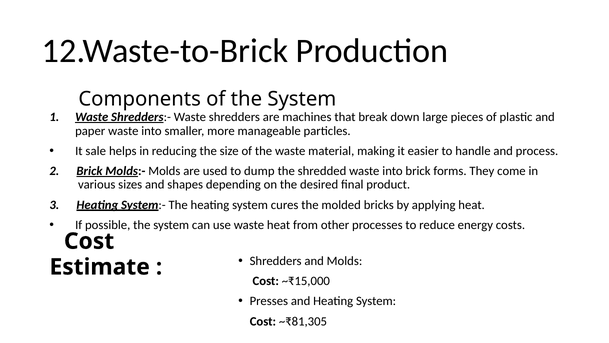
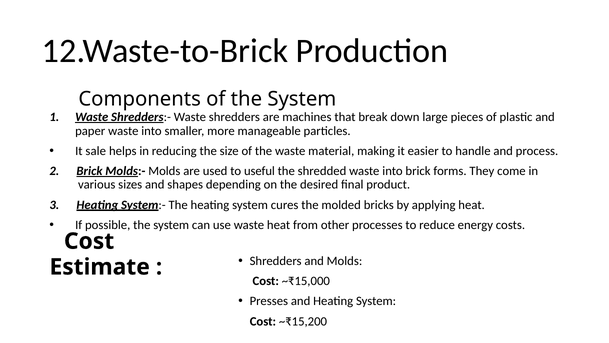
dump: dump -> useful
~₹81,305: ~₹81,305 -> ~₹15,200
